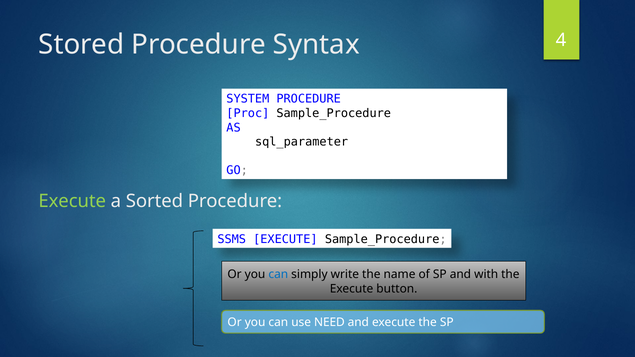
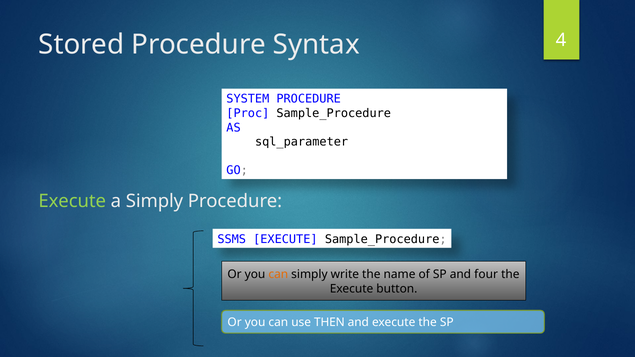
a Sorted: Sorted -> Simply
can at (278, 274) colour: blue -> orange
with: with -> four
NEED: NEED -> THEN
